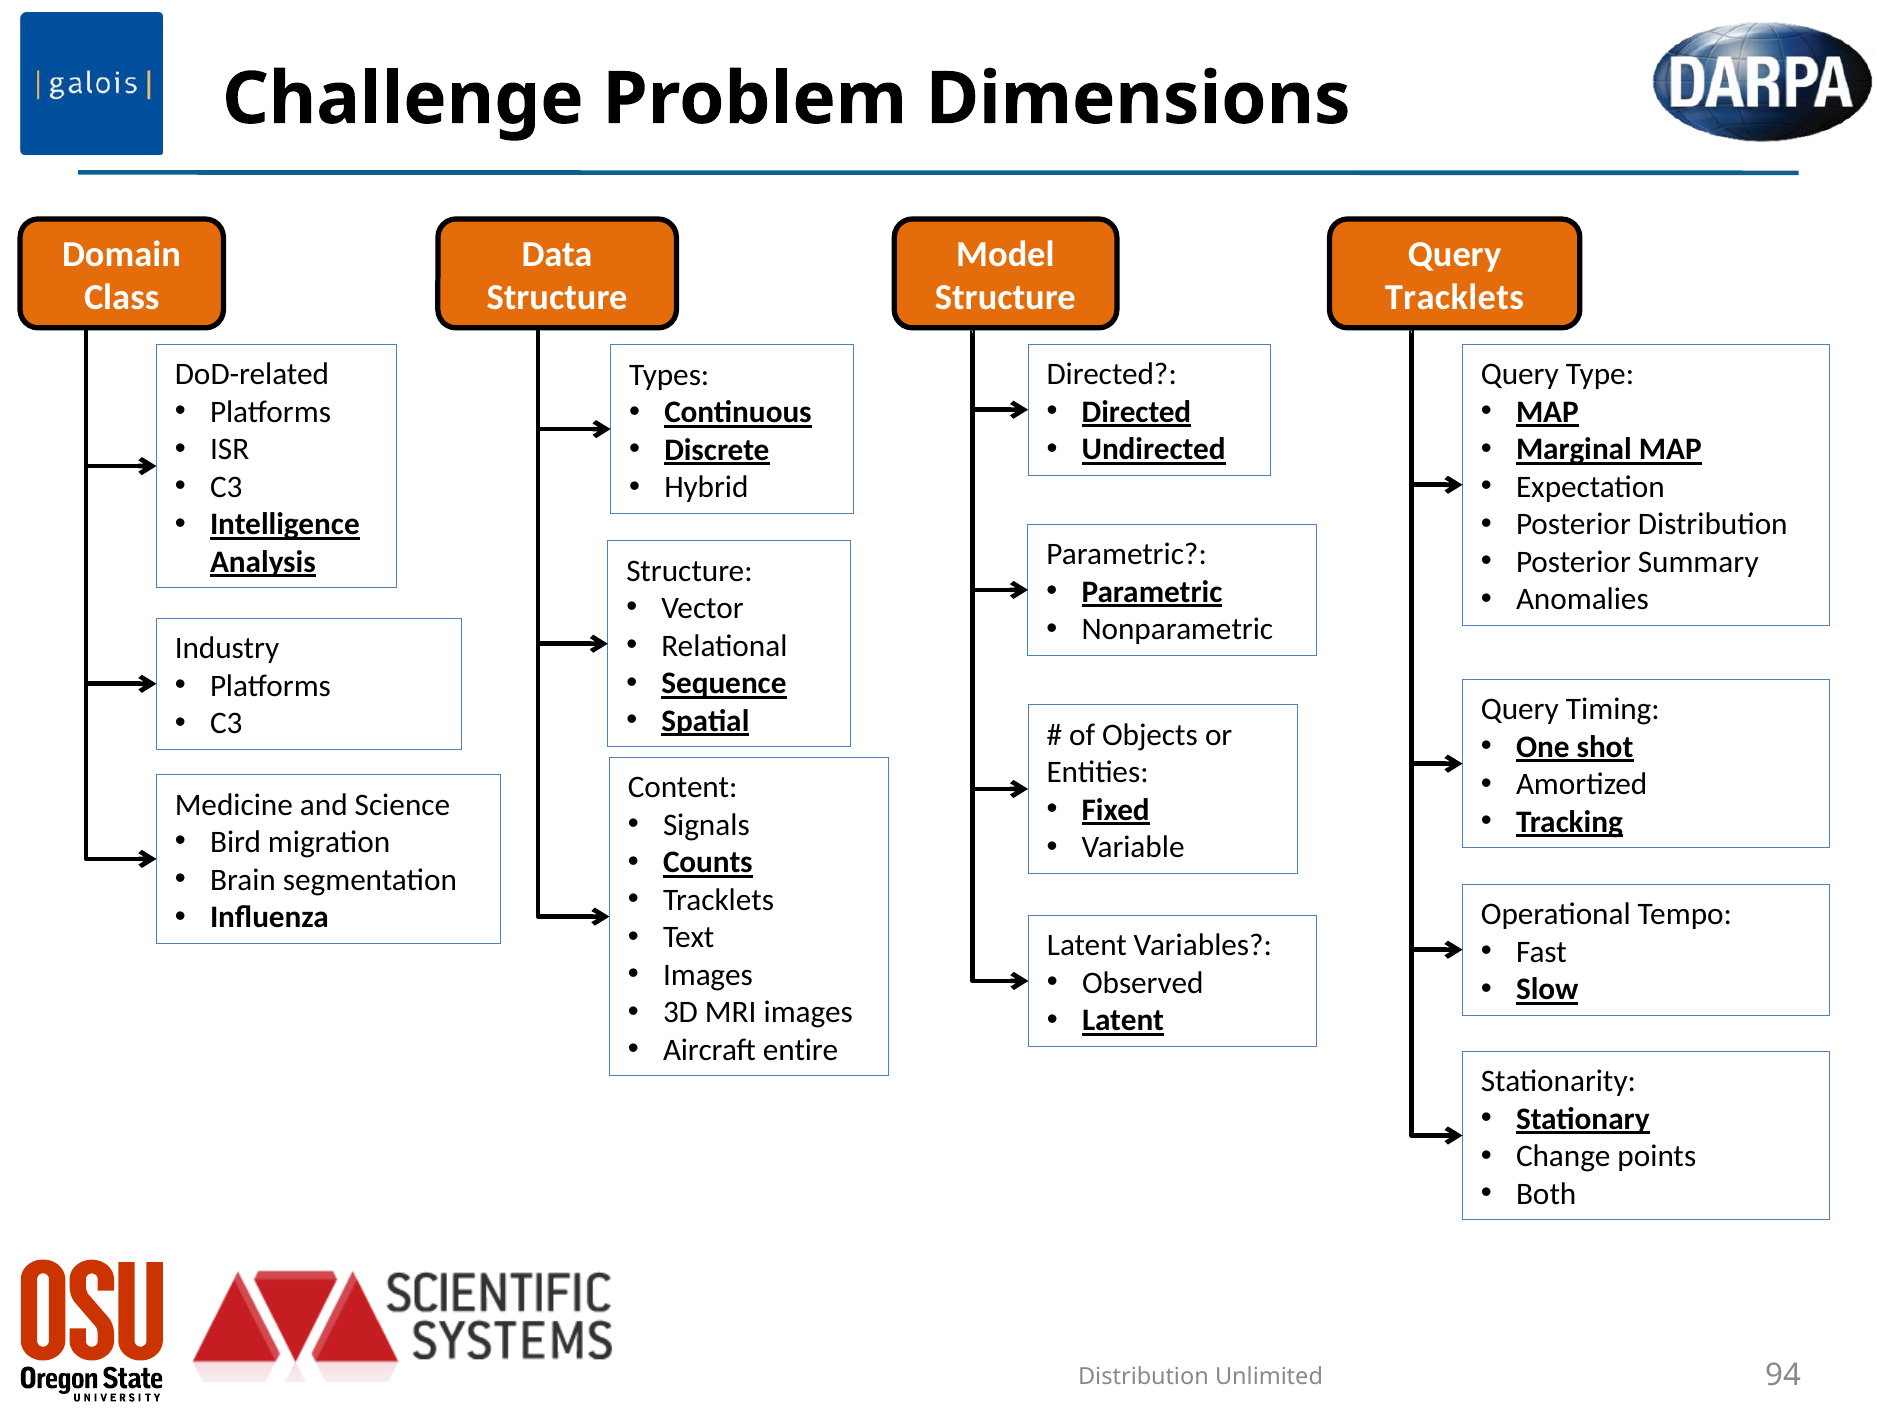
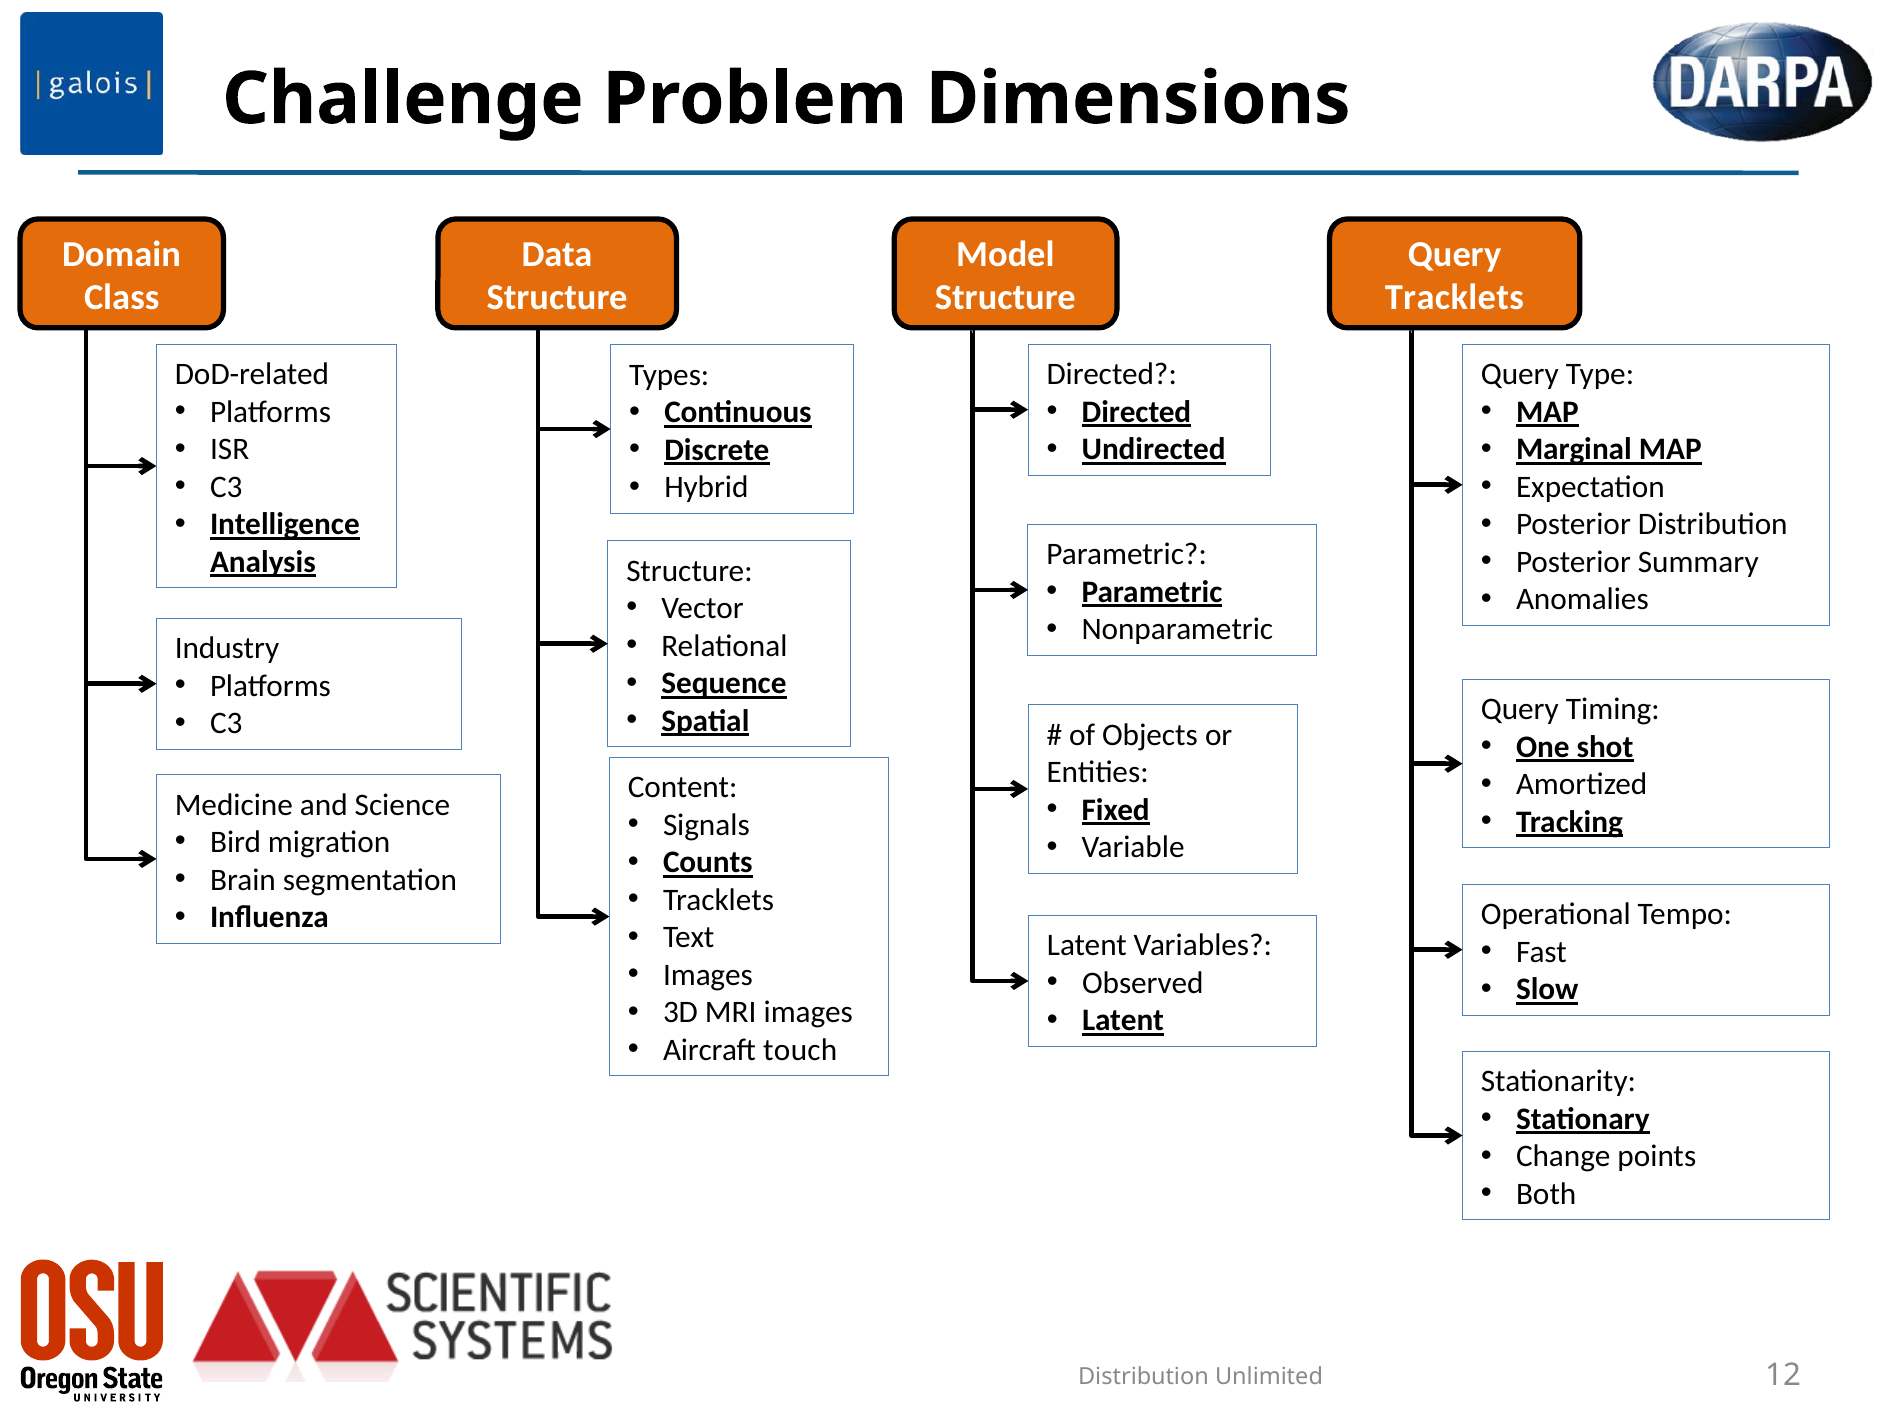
entire: entire -> touch
94: 94 -> 12
